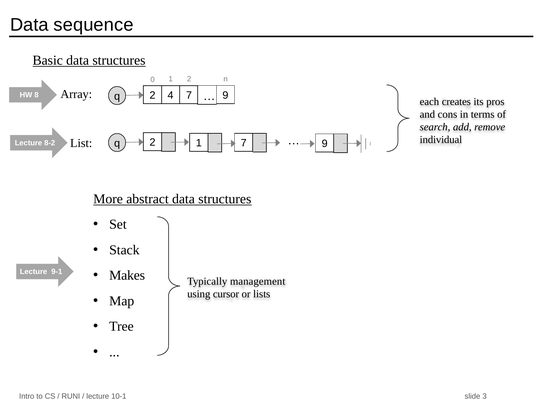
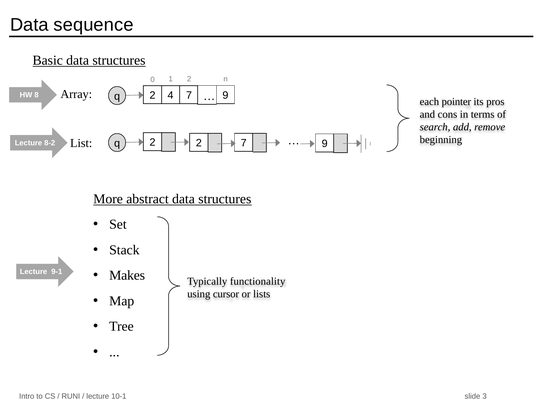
creates: creates -> pointer
individual: individual -> beginning
q 1: 1 -> 2
management: management -> functionality
